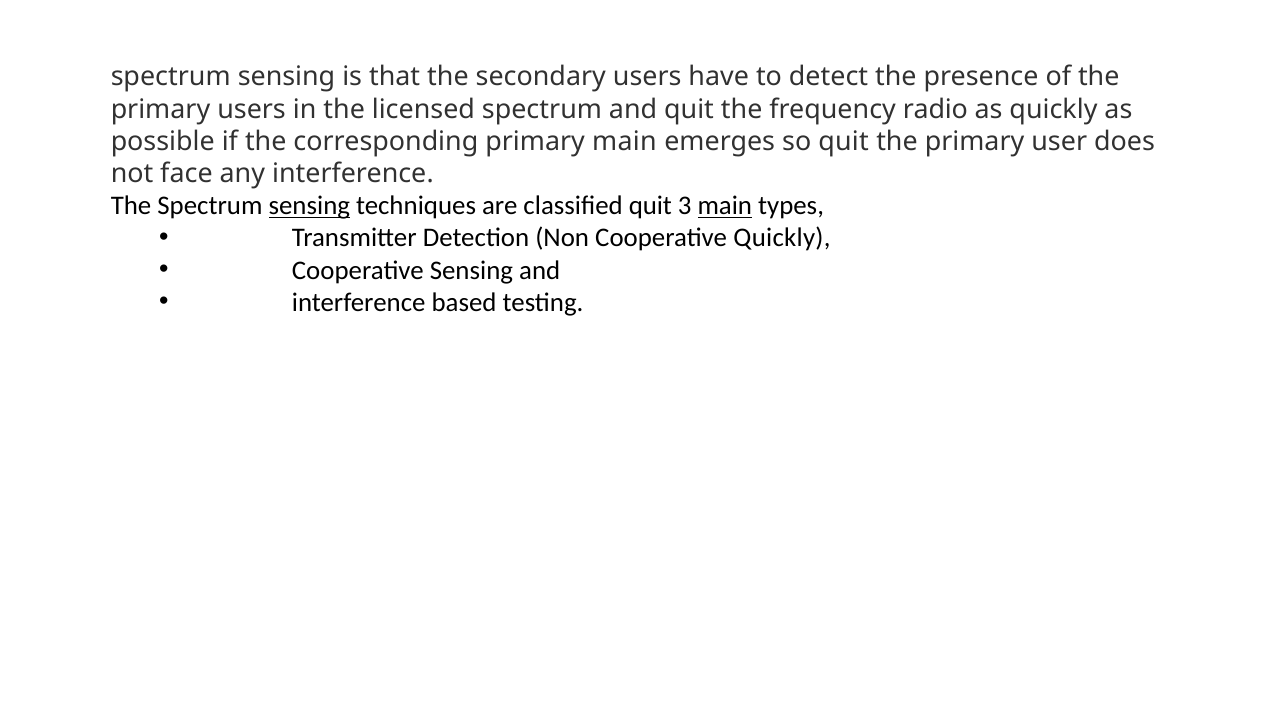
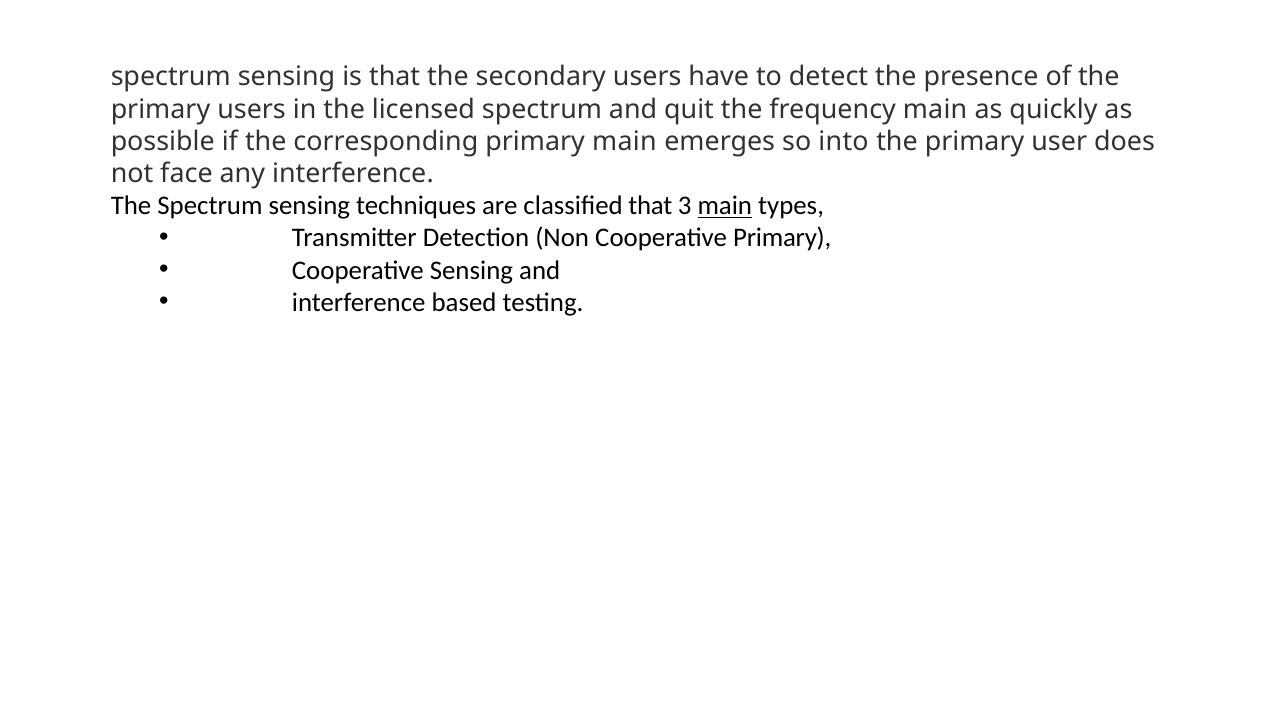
frequency radio: radio -> main
so quit: quit -> into
sensing at (309, 206) underline: present -> none
classified quit: quit -> that
Cooperative Quickly: Quickly -> Primary
